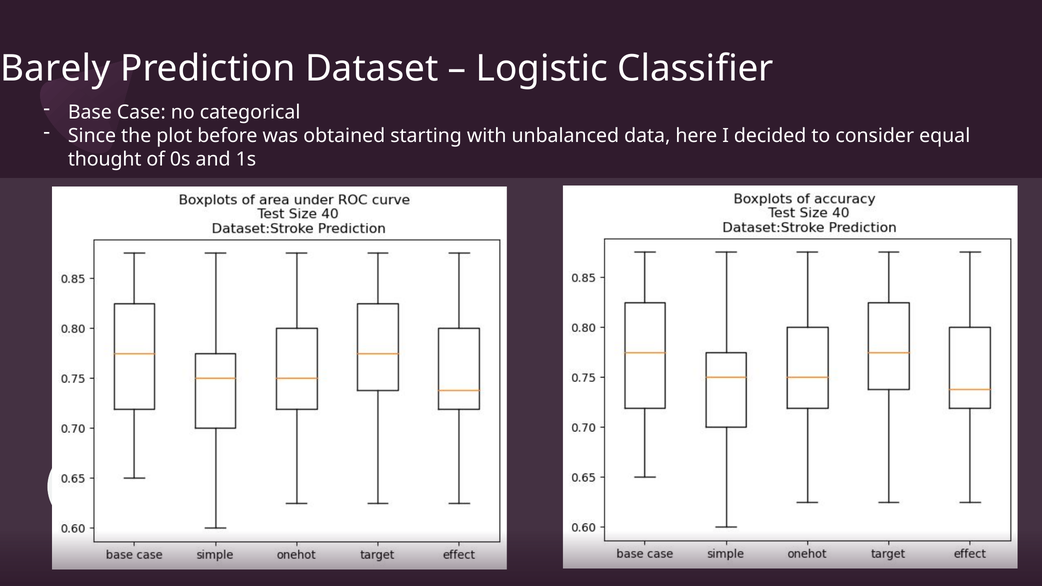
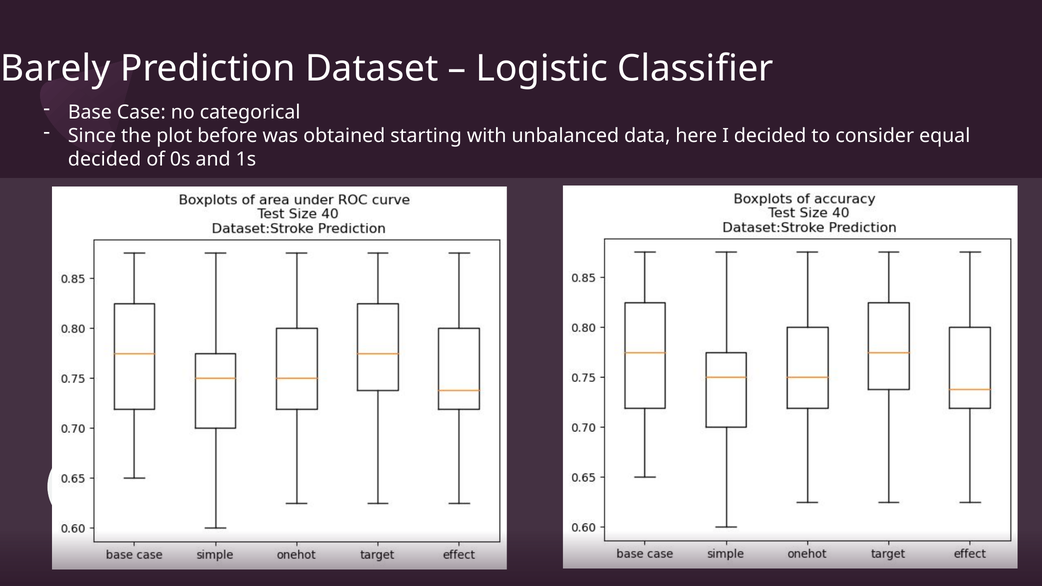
thought at (105, 159): thought -> decided
